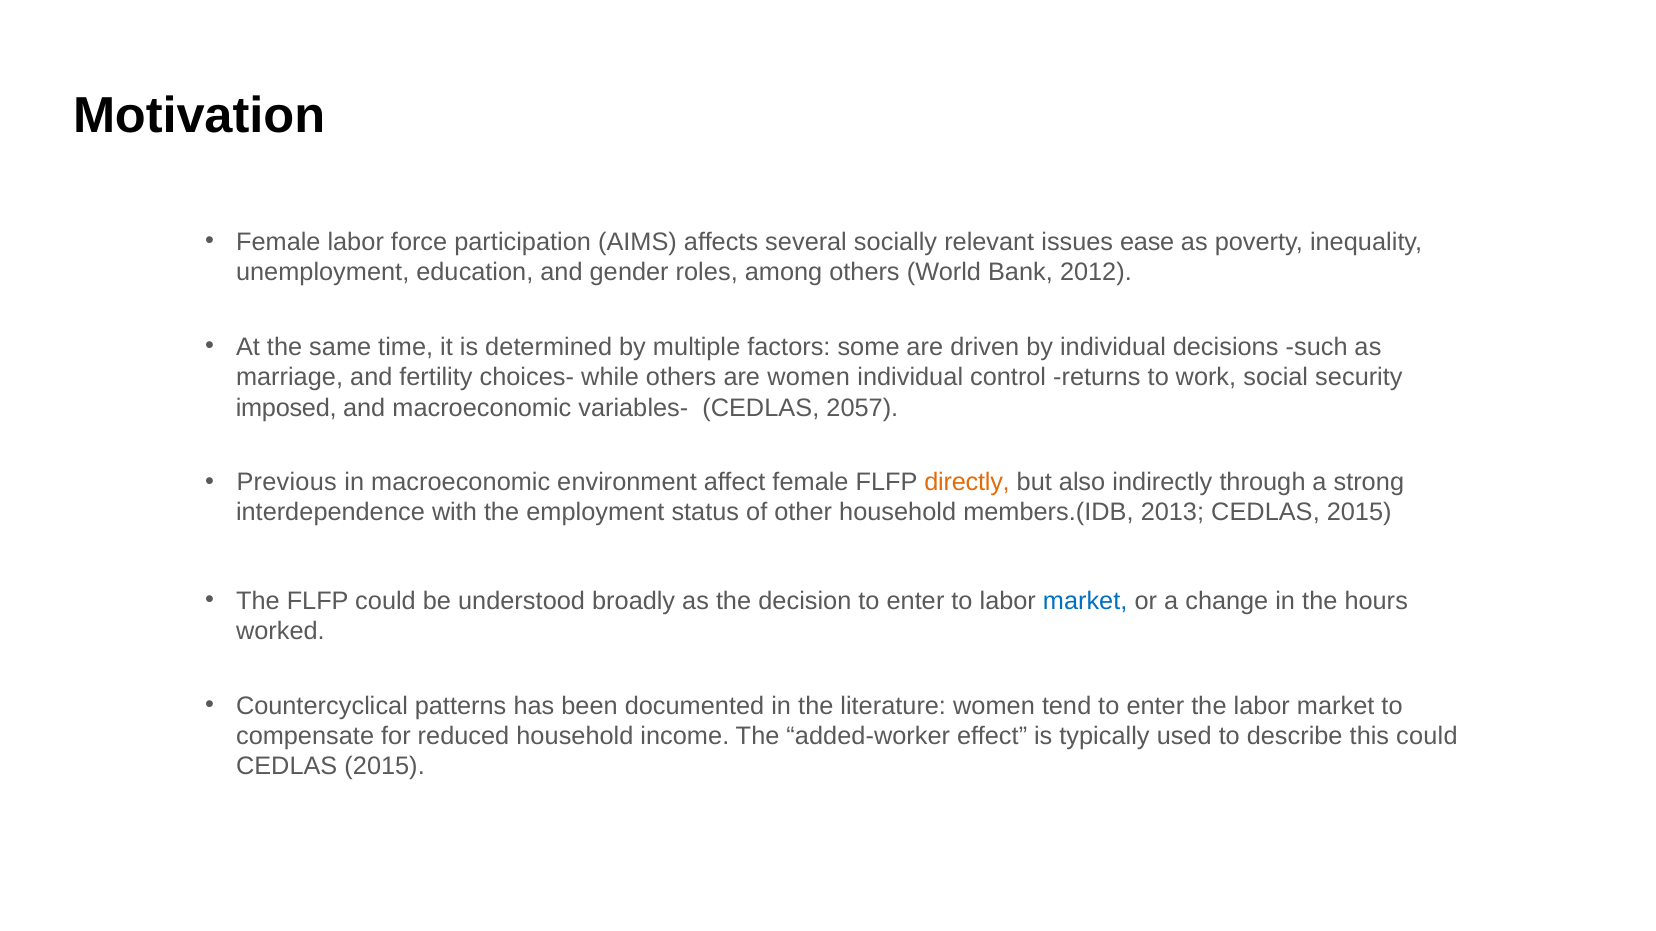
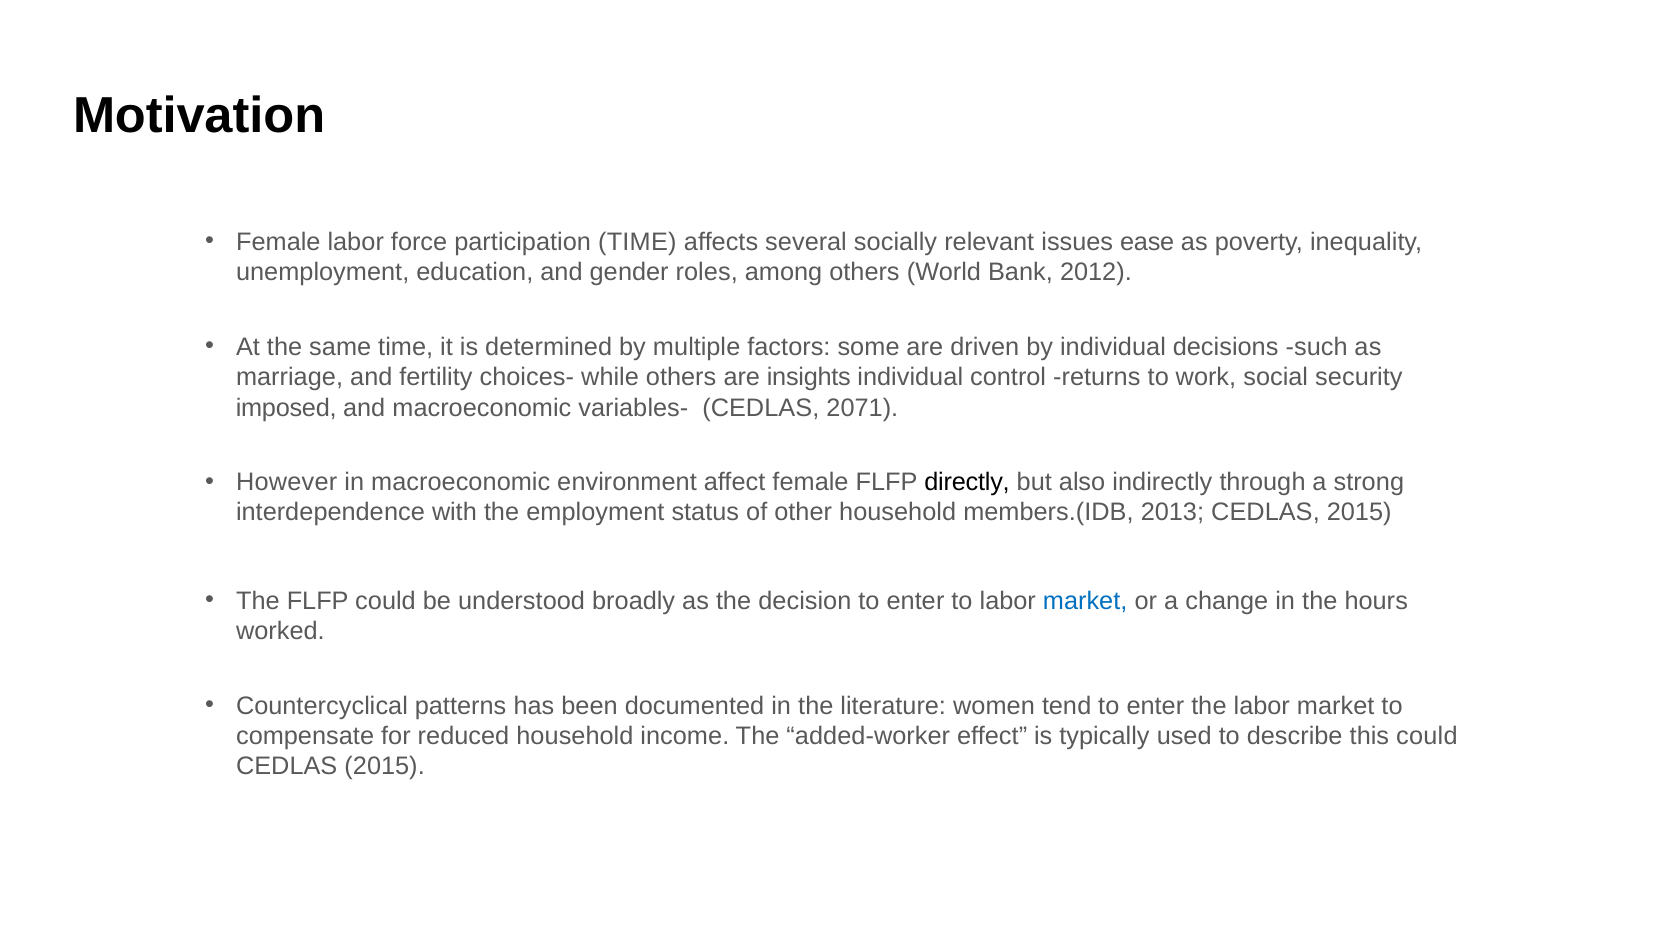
participation AIMS: AIMS -> TIME
are women: women -> insights
2057: 2057 -> 2071
Previous: Previous -> However
directly colour: orange -> black
